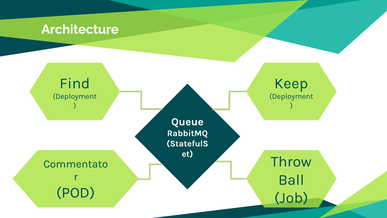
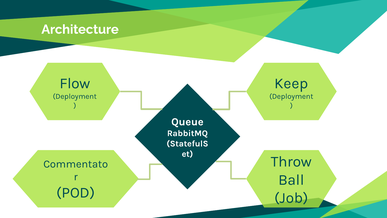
Find: Find -> Flow
